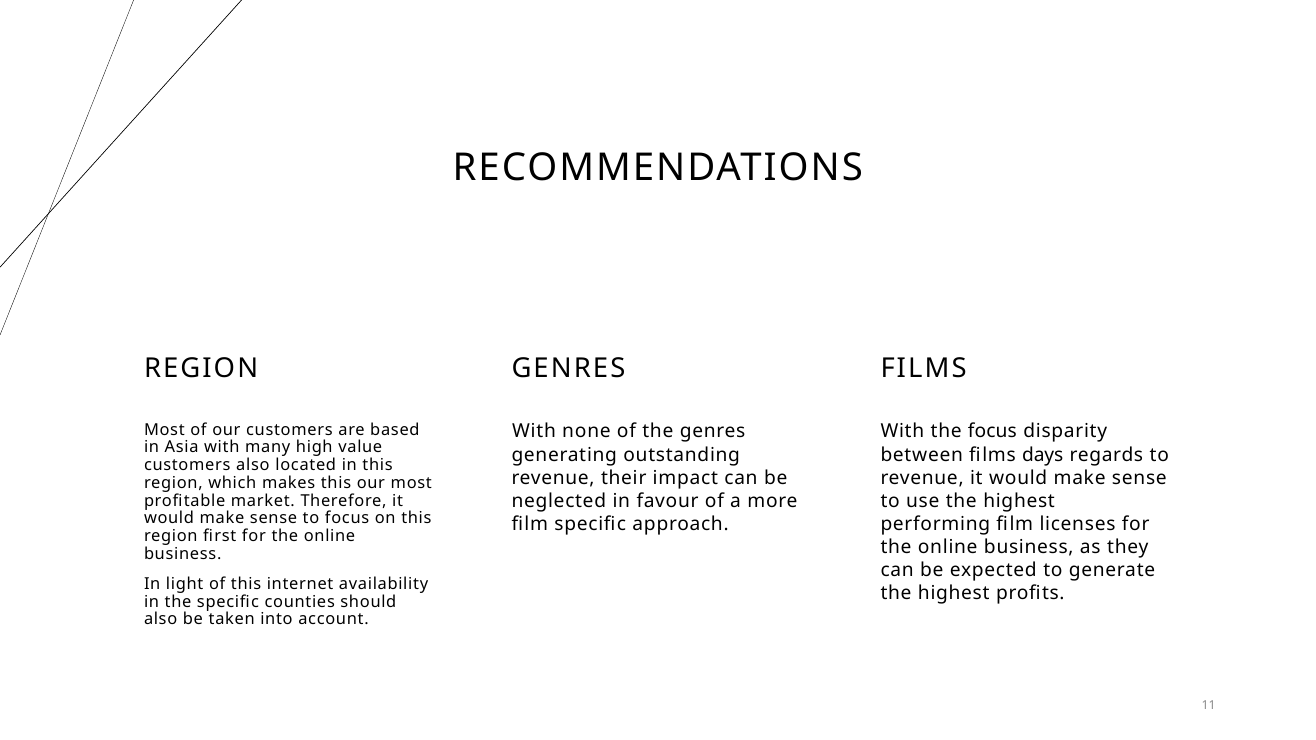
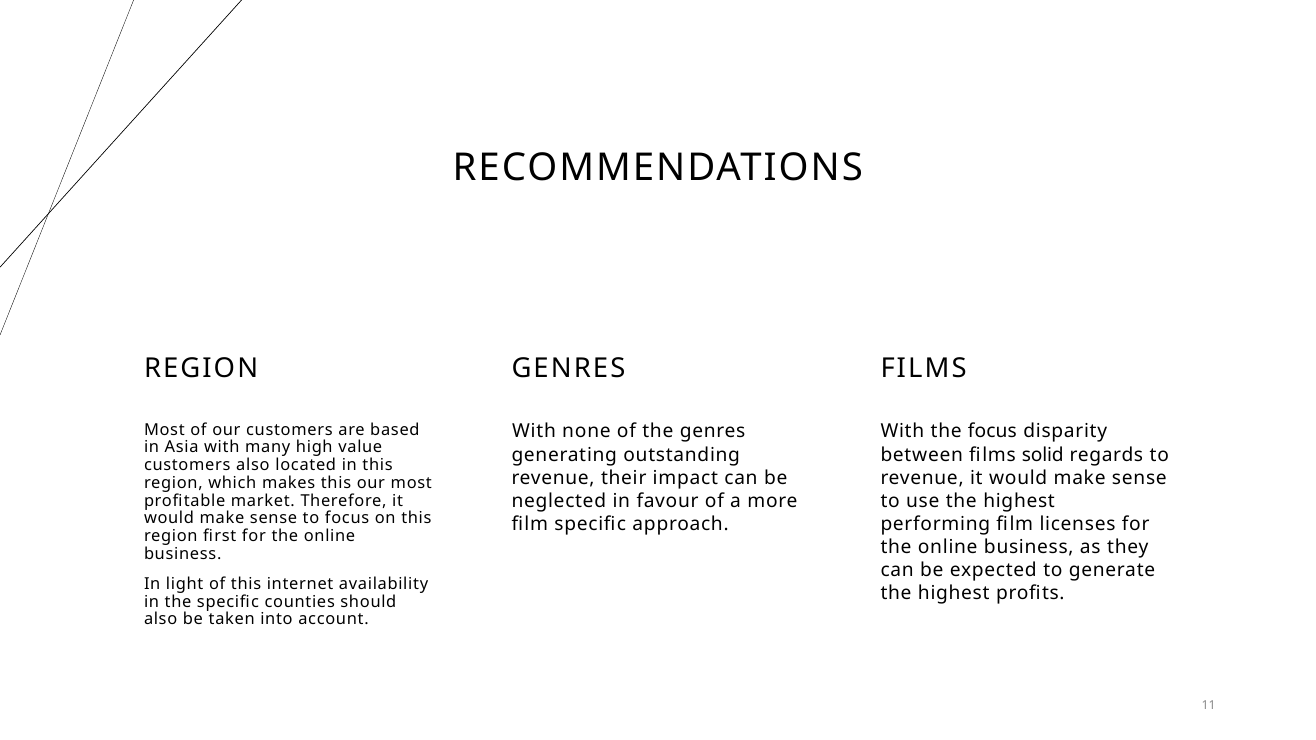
days: days -> solid
